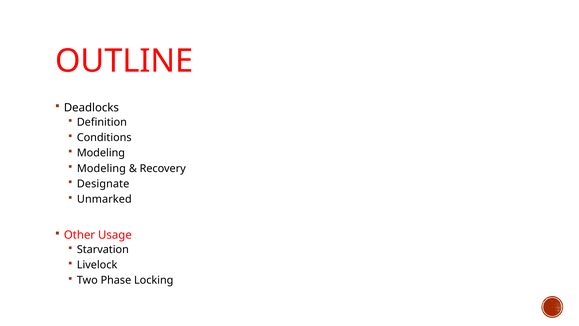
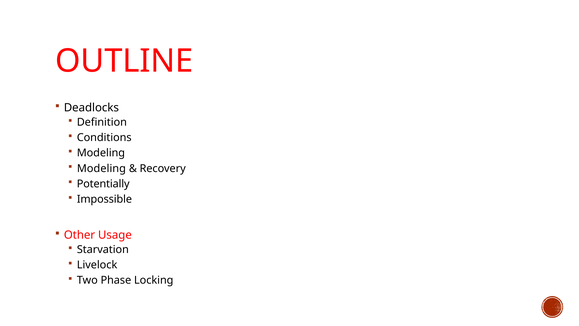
Designate: Designate -> Potentially
Unmarked: Unmarked -> Impossible
